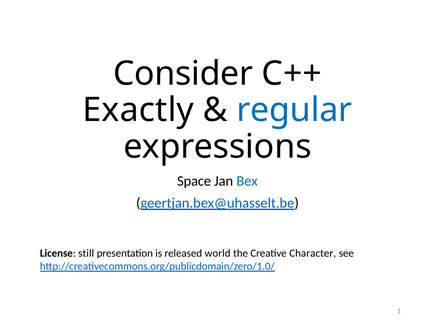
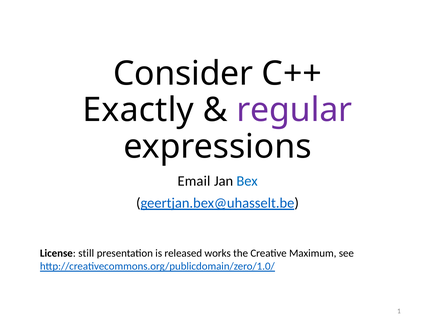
regular colour: blue -> purple
Space: Space -> Email
world: world -> works
Character: Character -> Maximum
